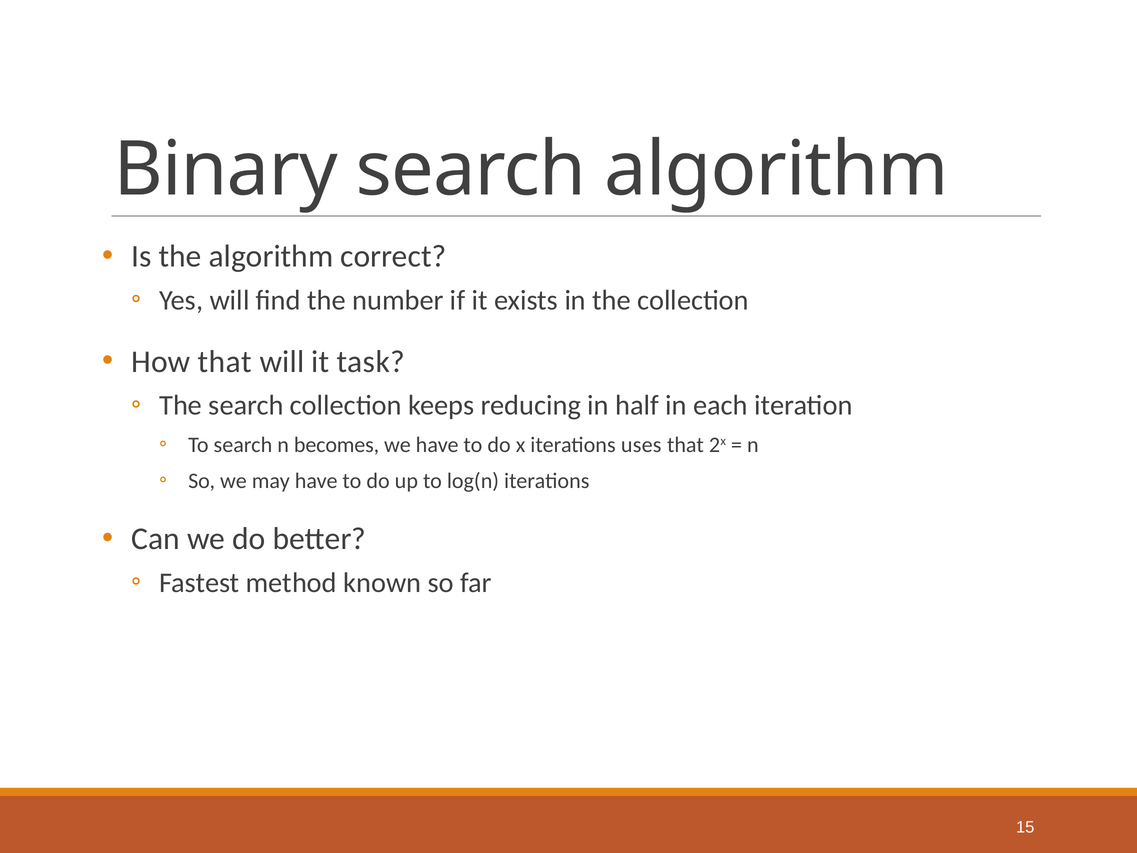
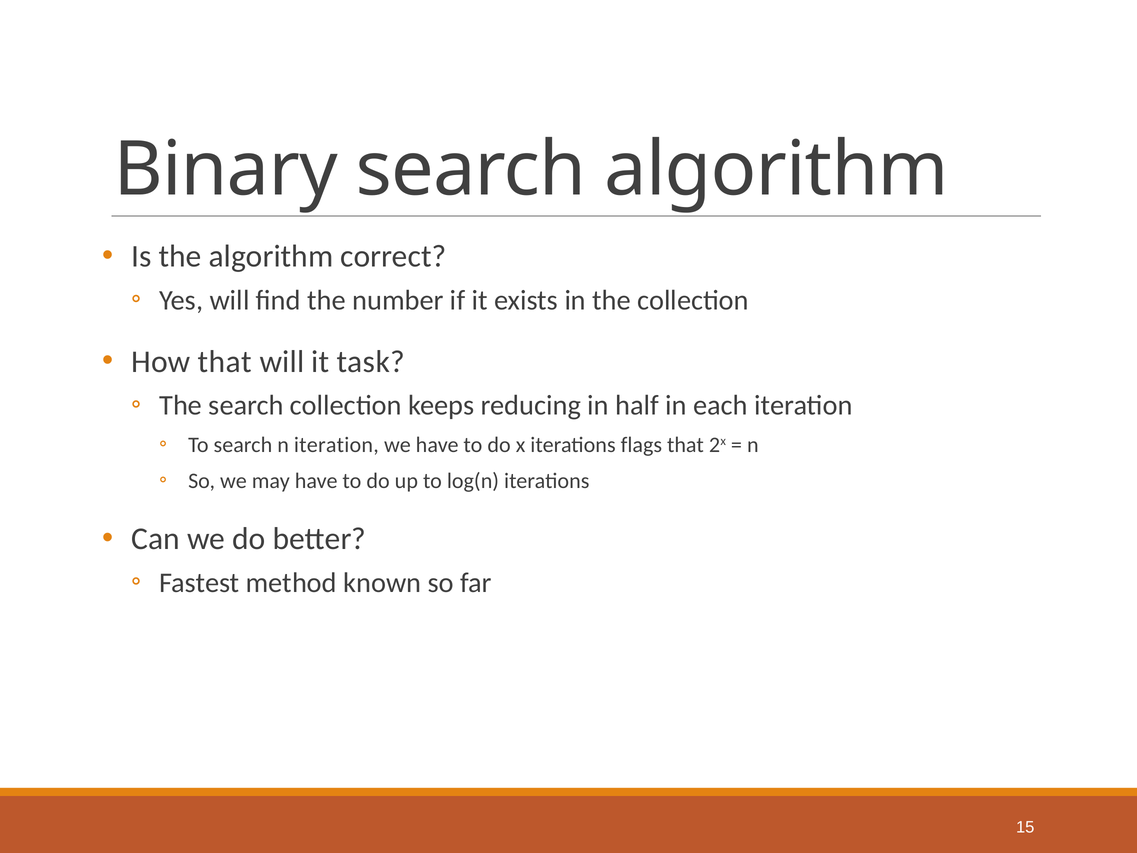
n becomes: becomes -> iteration
uses: uses -> flags
